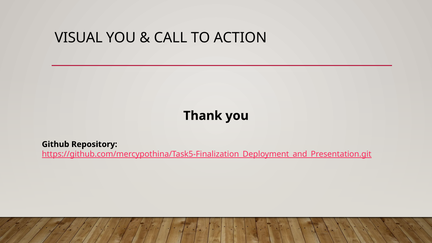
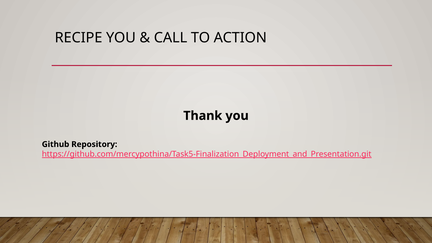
VISUAL: VISUAL -> RECIPE
